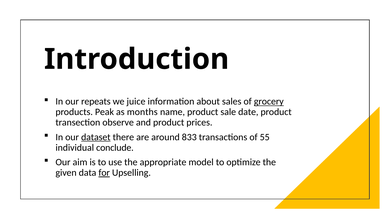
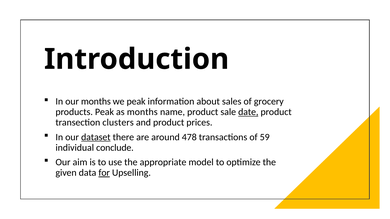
our repeats: repeats -> months
we juice: juice -> peak
grocery underline: present -> none
date underline: none -> present
observe: observe -> clusters
833: 833 -> 478
55: 55 -> 59
